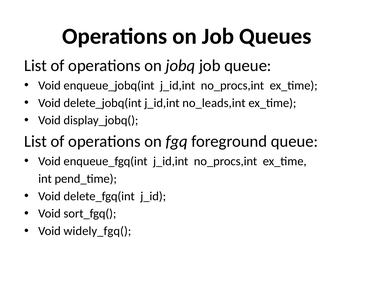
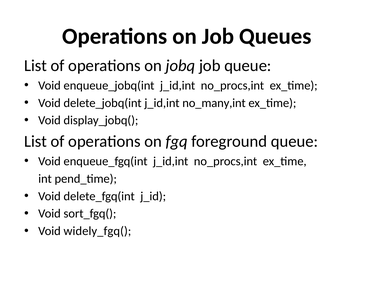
no_leads,int: no_leads,int -> no_many,int
